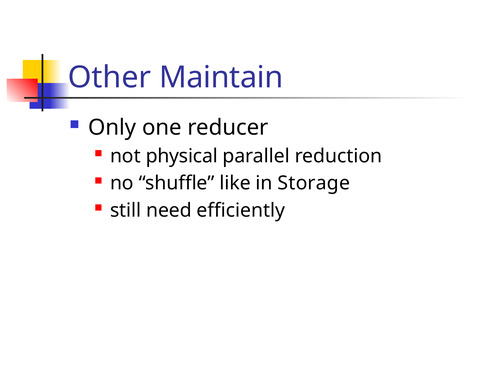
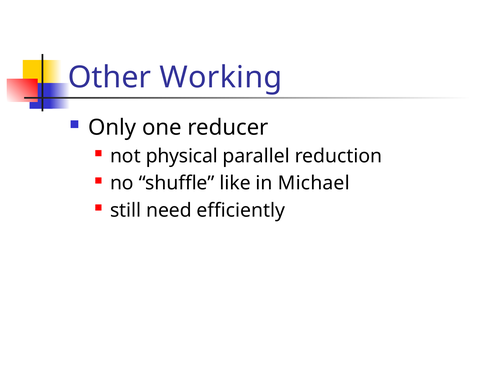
Maintain: Maintain -> Working
Storage: Storage -> Michael
